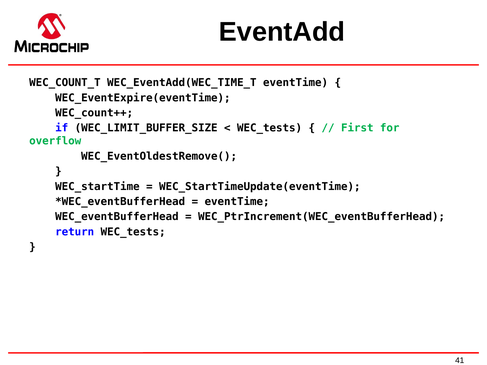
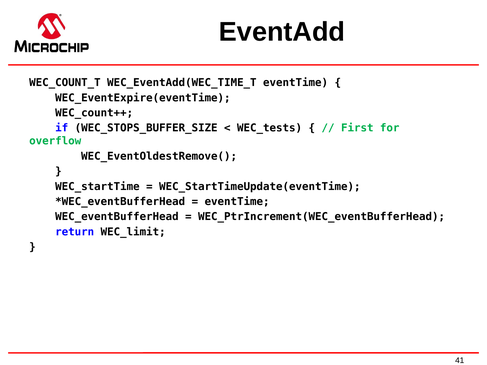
WEC_LIMIT_BUFFER_SIZE: WEC_LIMIT_BUFFER_SIZE -> WEC_STOPS_BUFFER_SIZE
return WEC_tests: WEC_tests -> WEC_limit
